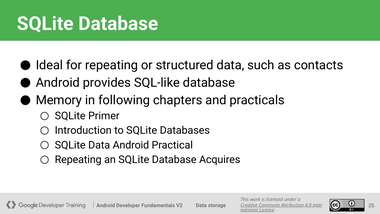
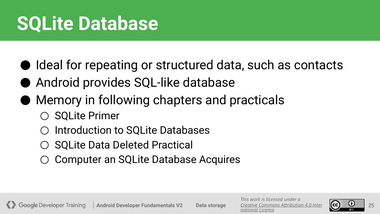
Data Android: Android -> Deleted
Repeating at (78, 159): Repeating -> Computer
